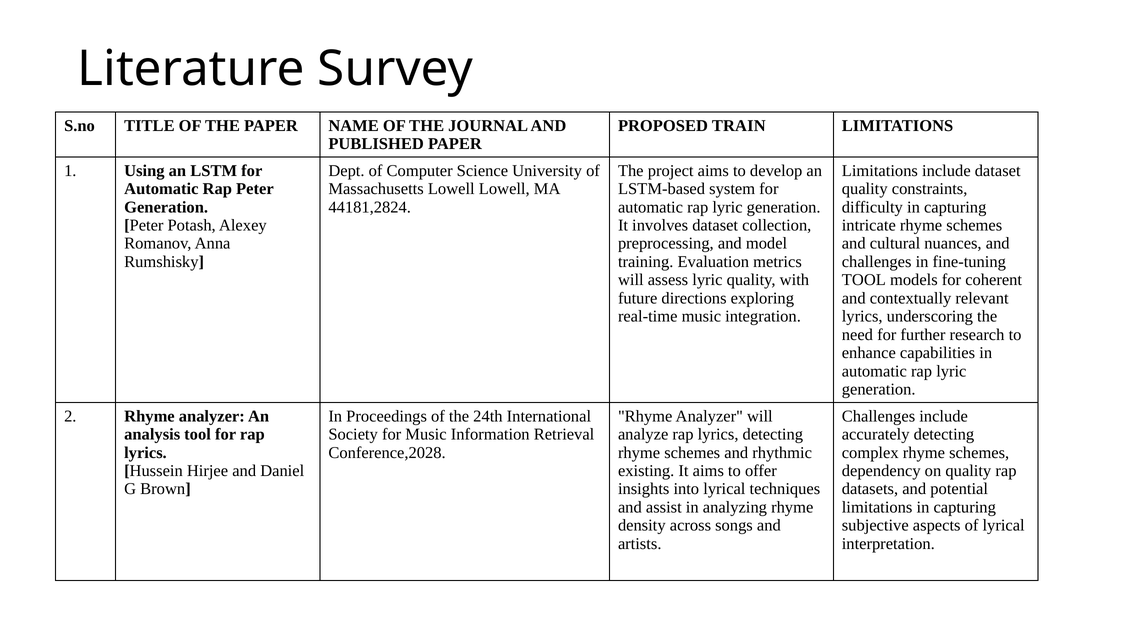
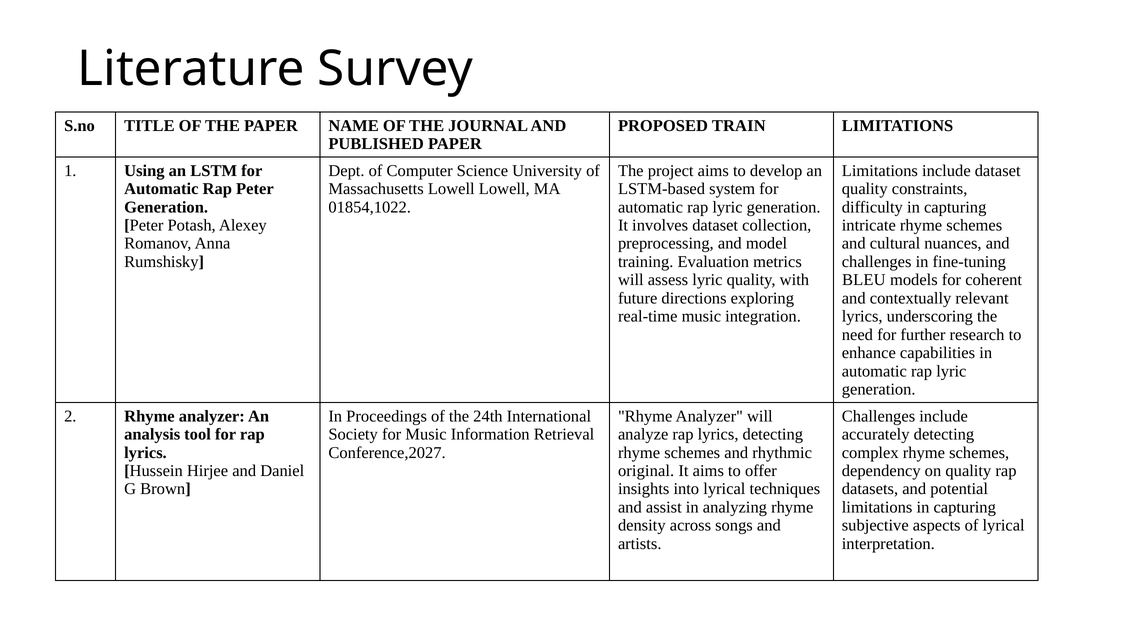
44181,2824: 44181,2824 -> 01854,1022
TOOL at (864, 280): TOOL -> BLEU
Conference,2028: Conference,2028 -> Conference,2027
existing: existing -> original
